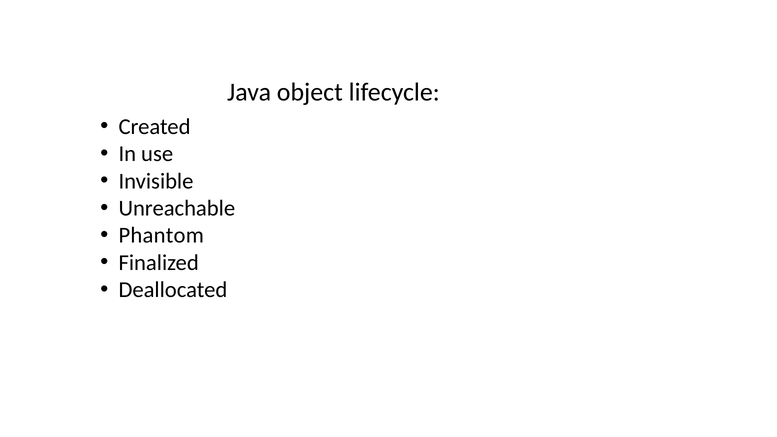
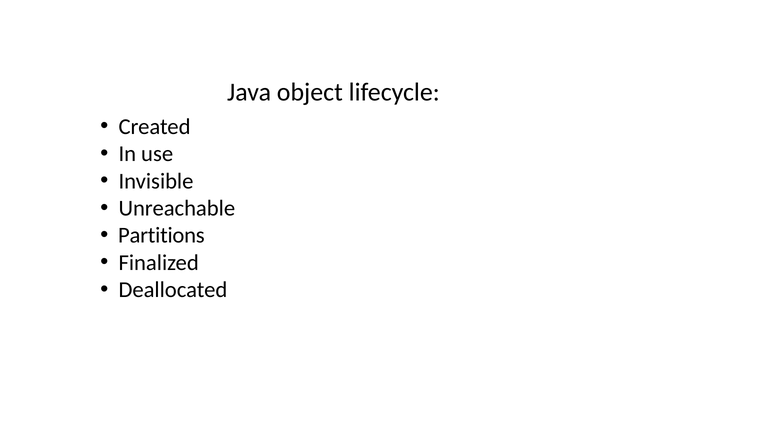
Phantom: Phantom -> Partitions
